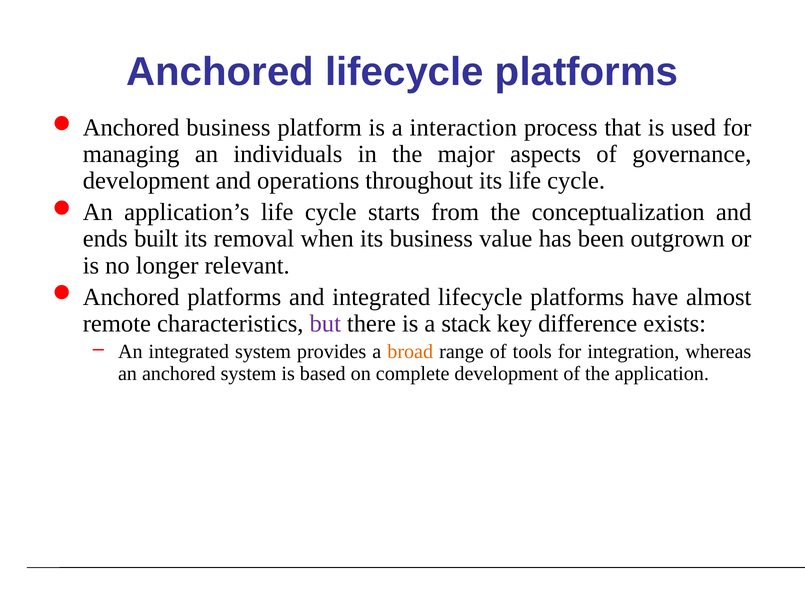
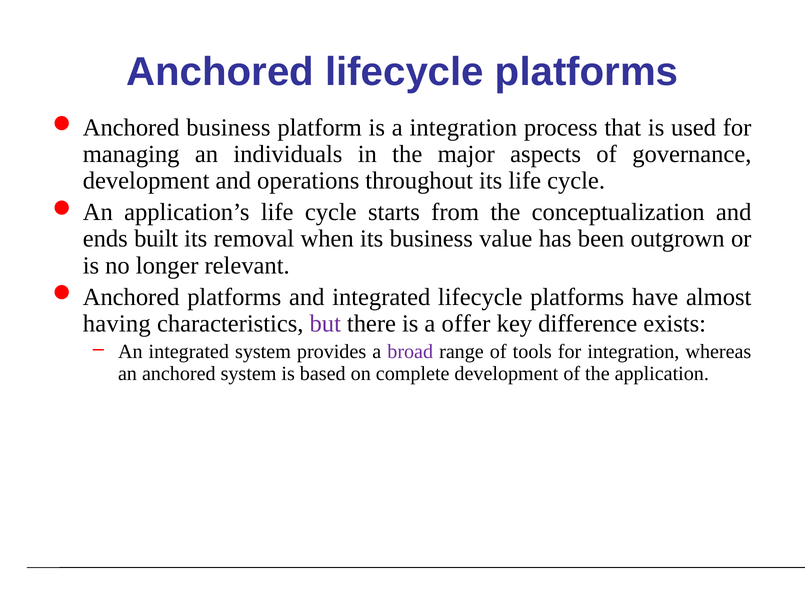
a interaction: interaction -> integration
remote: remote -> having
stack: stack -> offer
broad colour: orange -> purple
